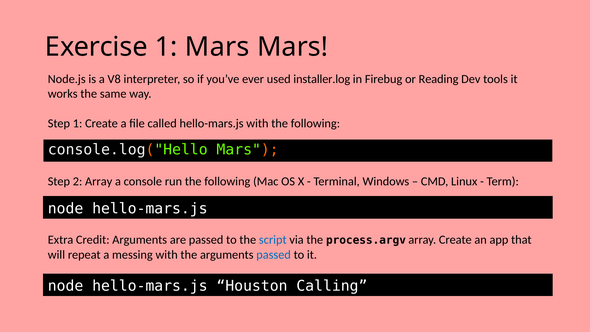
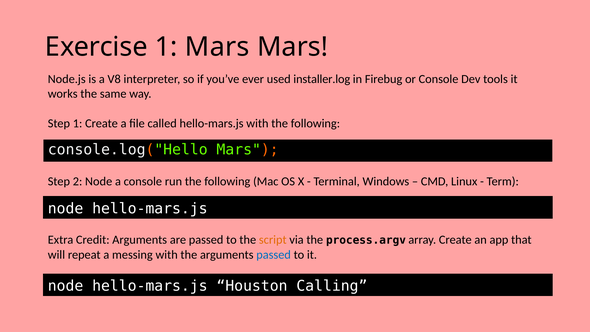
or Reading: Reading -> Console
2 Array: Array -> Node
script colour: blue -> orange
